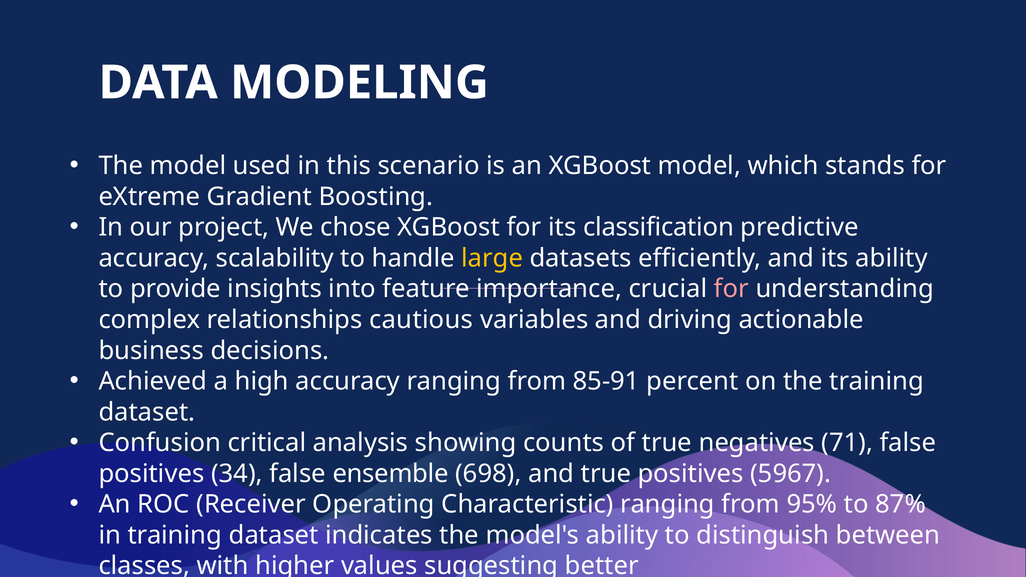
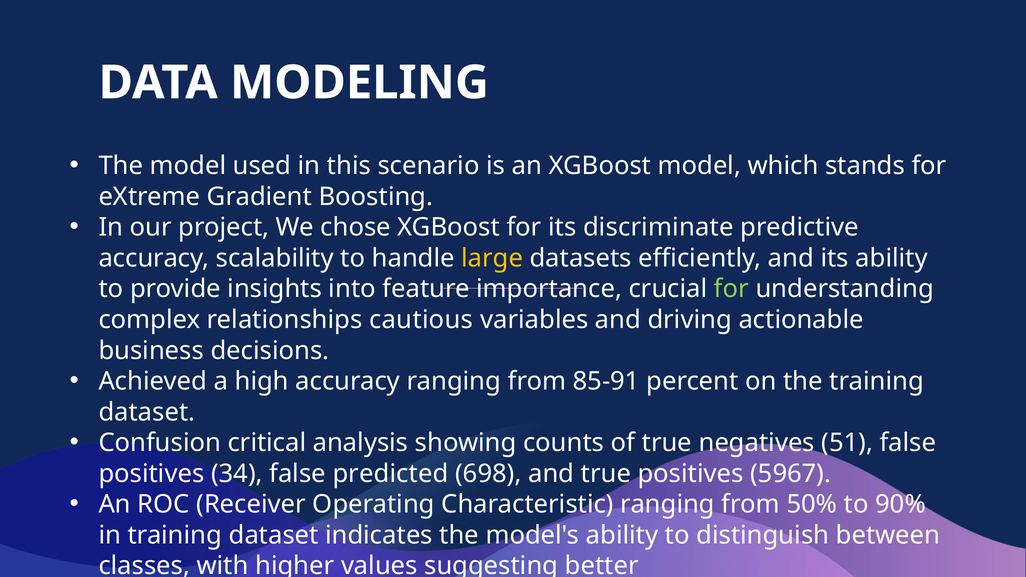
classification: classification -> discriminate
for at (731, 289) colour: pink -> light green
71: 71 -> 51
ensemble: ensemble -> predicted
95%: 95% -> 50%
87%: 87% -> 90%
